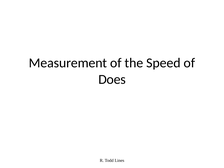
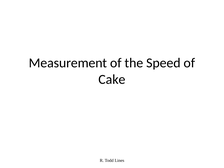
Does: Does -> Cake
